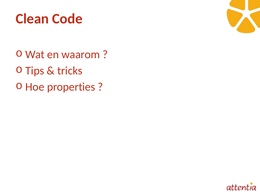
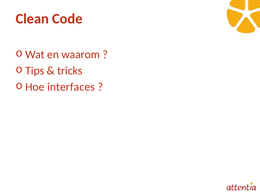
properties: properties -> interfaces
